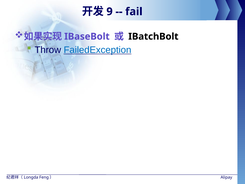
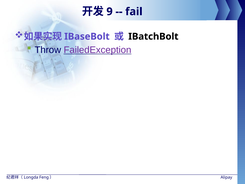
FailedException colour: blue -> purple
